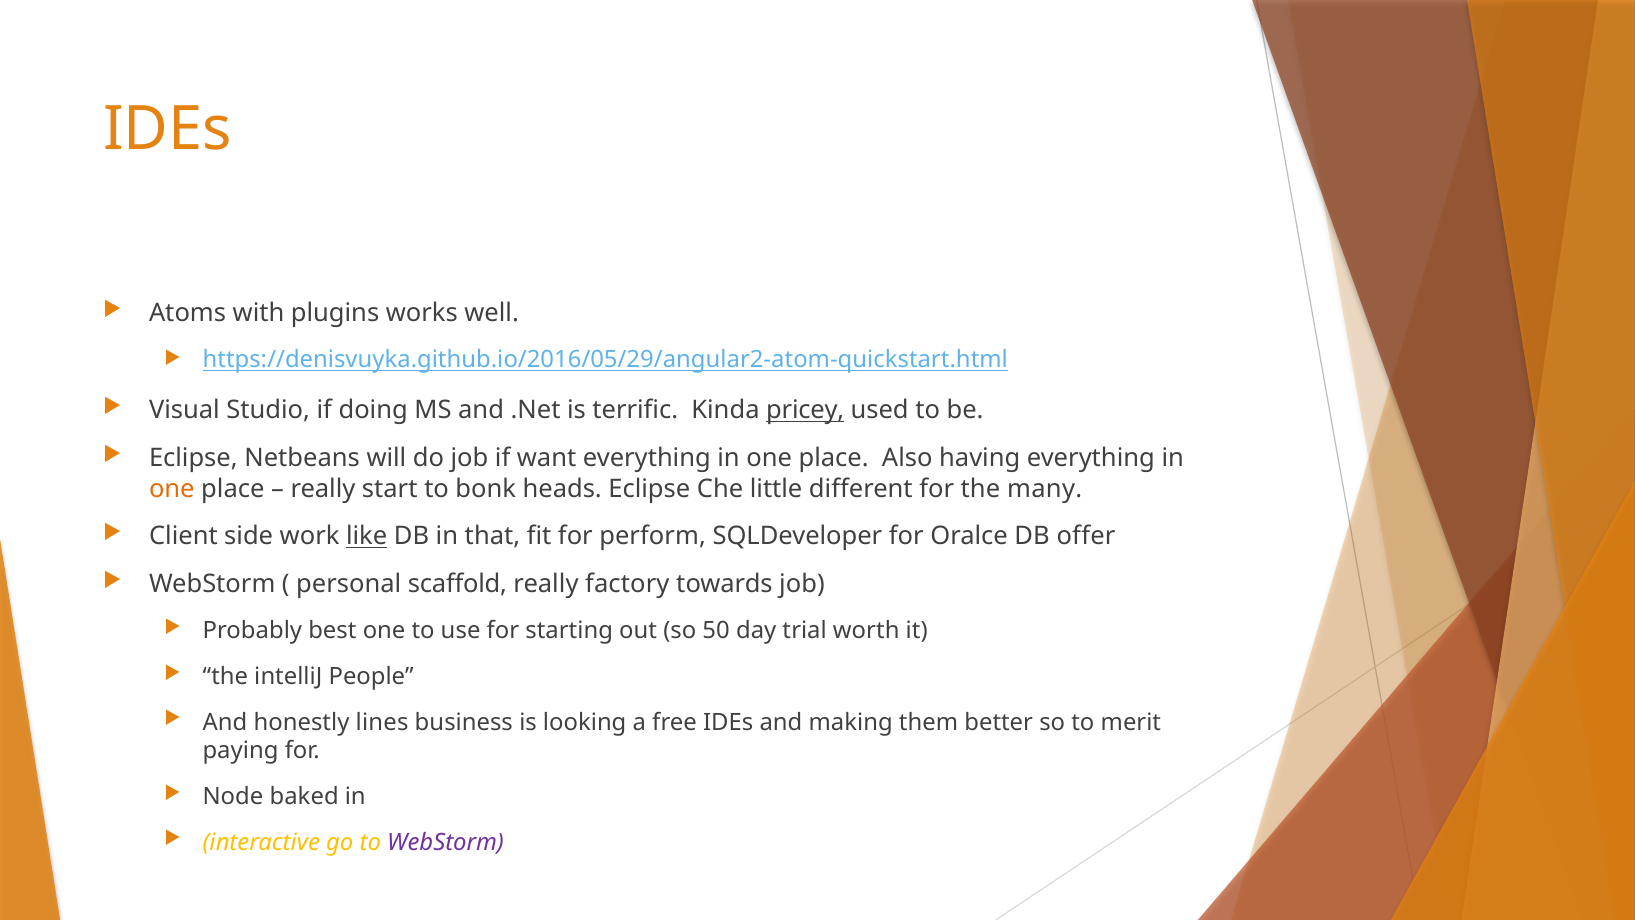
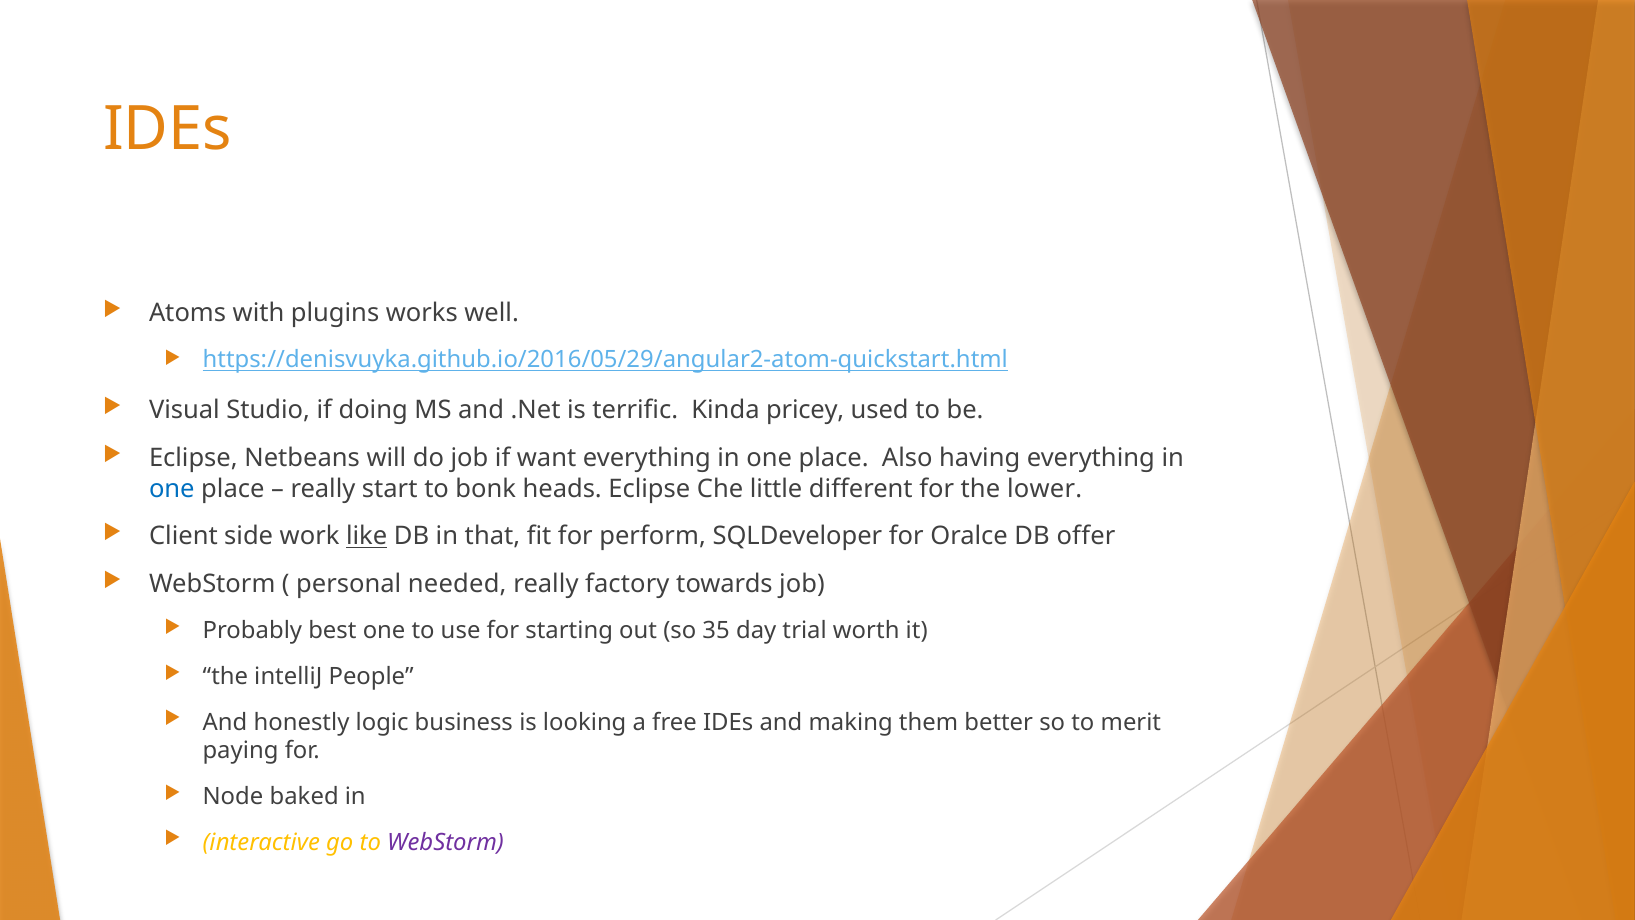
pricey underline: present -> none
one at (172, 489) colour: orange -> blue
many: many -> lower
scaffold: scaffold -> needed
50: 50 -> 35
lines: lines -> logic
